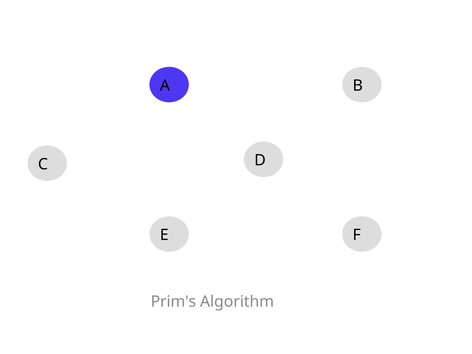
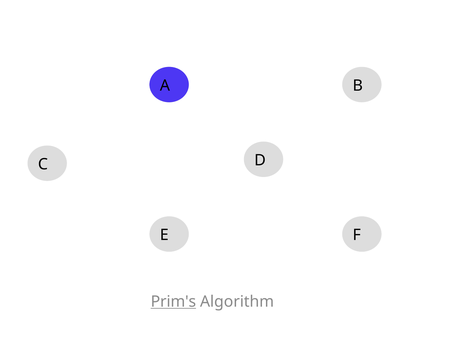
Prim's underline: none -> present
